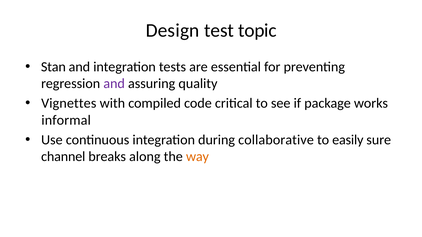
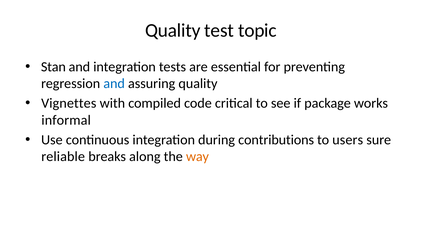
Design at (173, 31): Design -> Quality
and at (114, 84) colour: purple -> blue
collaborative: collaborative -> contributions
easily: easily -> users
channel: channel -> reliable
